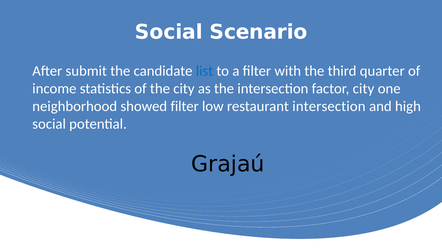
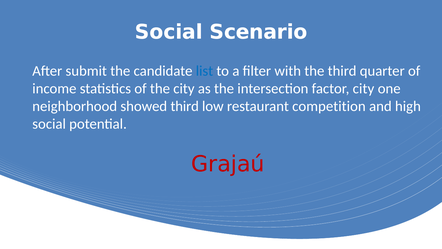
showed filter: filter -> third
restaurant intersection: intersection -> competition
Grajaú colour: black -> red
